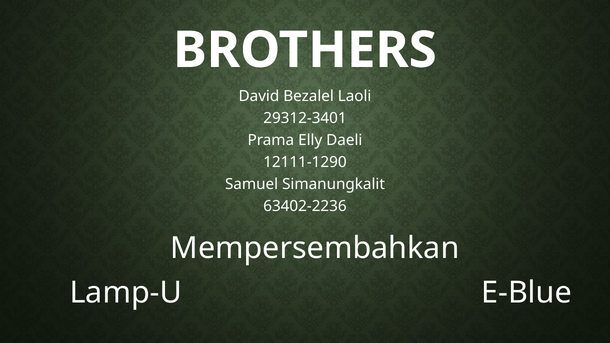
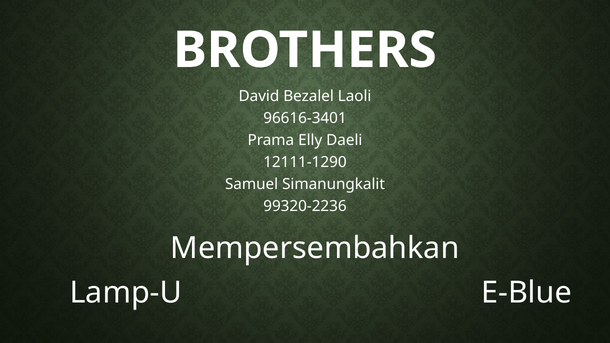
29312-3401: 29312-3401 -> 96616-3401
63402-2236: 63402-2236 -> 99320-2236
